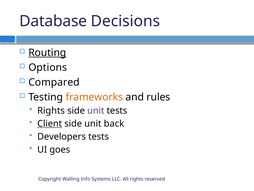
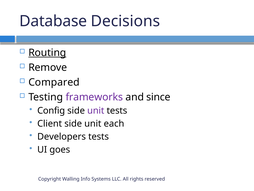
Options: Options -> Remove
frameworks colour: orange -> purple
rules: rules -> since
Rights at (51, 110): Rights -> Config
Client underline: present -> none
back: back -> each
